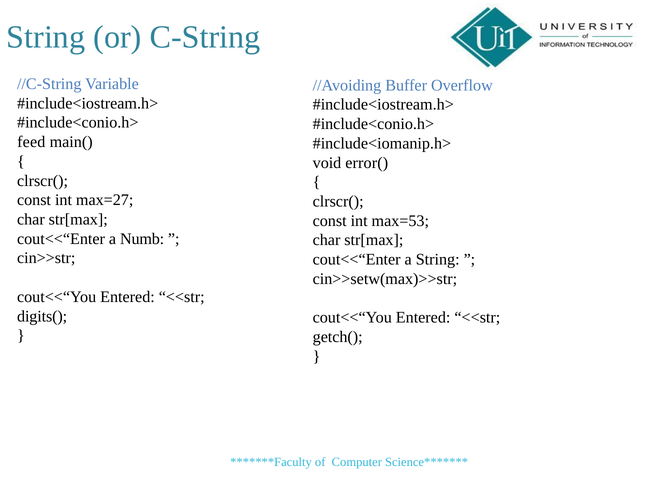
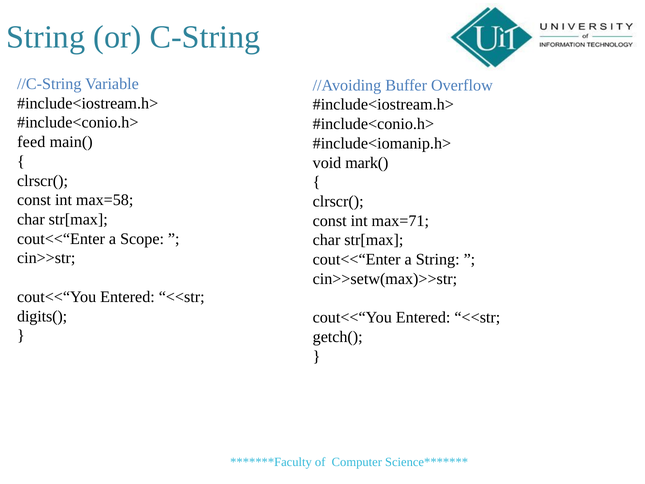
error(: error( -> mark(
max=27: max=27 -> max=58
max=53: max=53 -> max=71
Numb: Numb -> Scope
